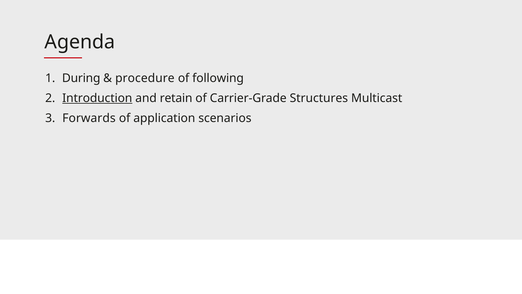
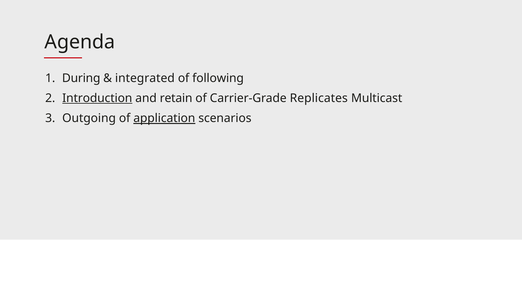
procedure: procedure -> integrated
Structures: Structures -> Replicates
Forwards: Forwards -> Outgoing
application underline: none -> present
